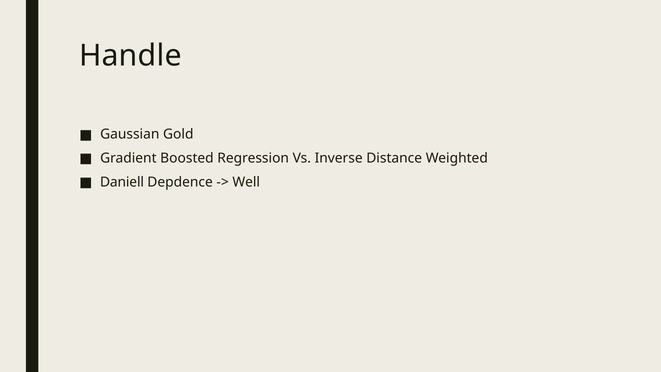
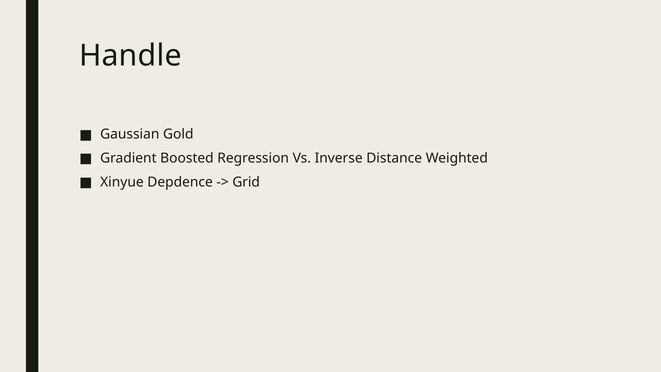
Daniell: Daniell -> Xinyue
Well: Well -> Grid
